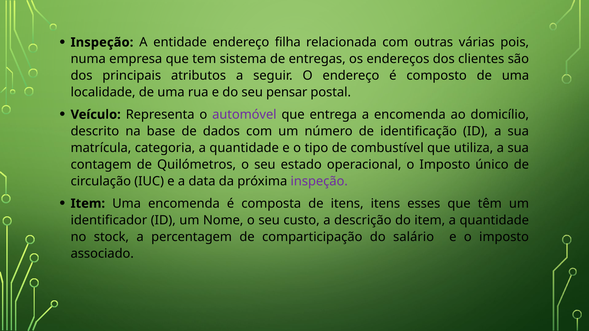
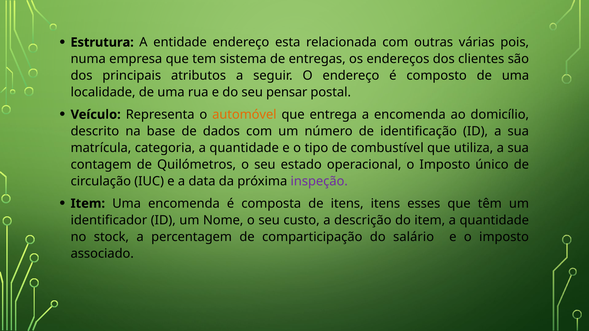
Inspeção at (102, 42): Inspeção -> Estrutura
filha: filha -> esta
automóvel colour: purple -> orange
